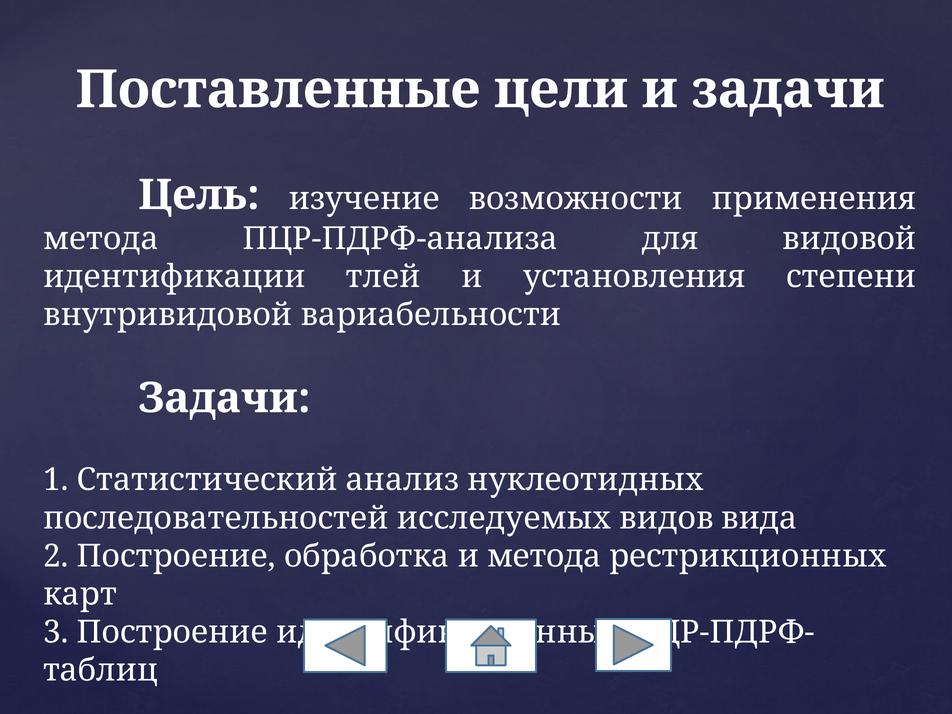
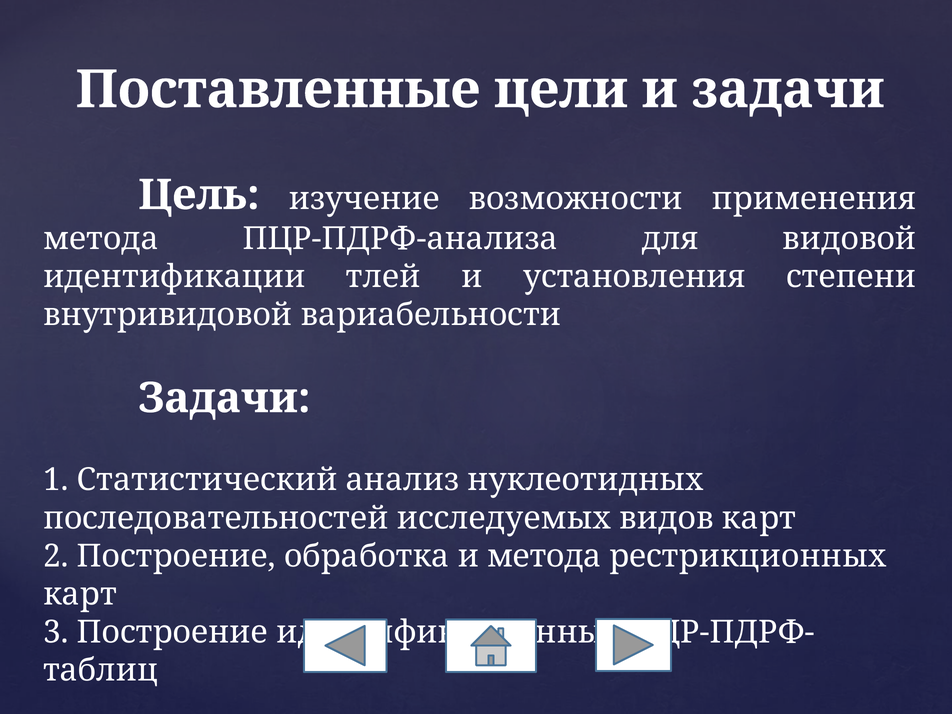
видов вида: вида -> карт
